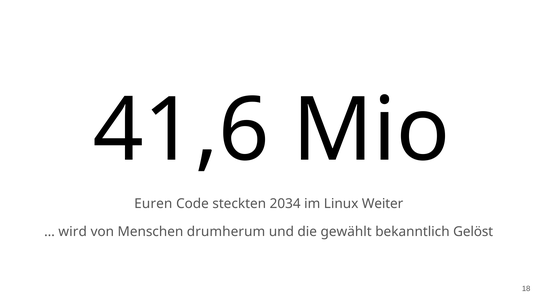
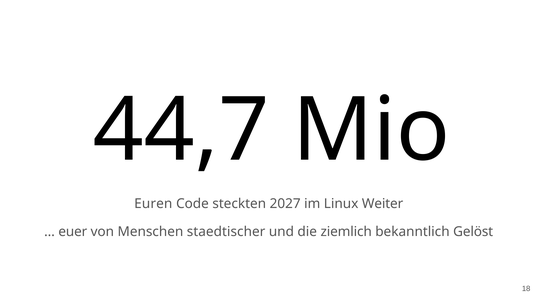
41,6: 41,6 -> 44,7
2034: 2034 -> 2027
wird: wird -> euer
drumherum: drumherum -> staedtischer
gewählt: gewählt -> ziemlich
